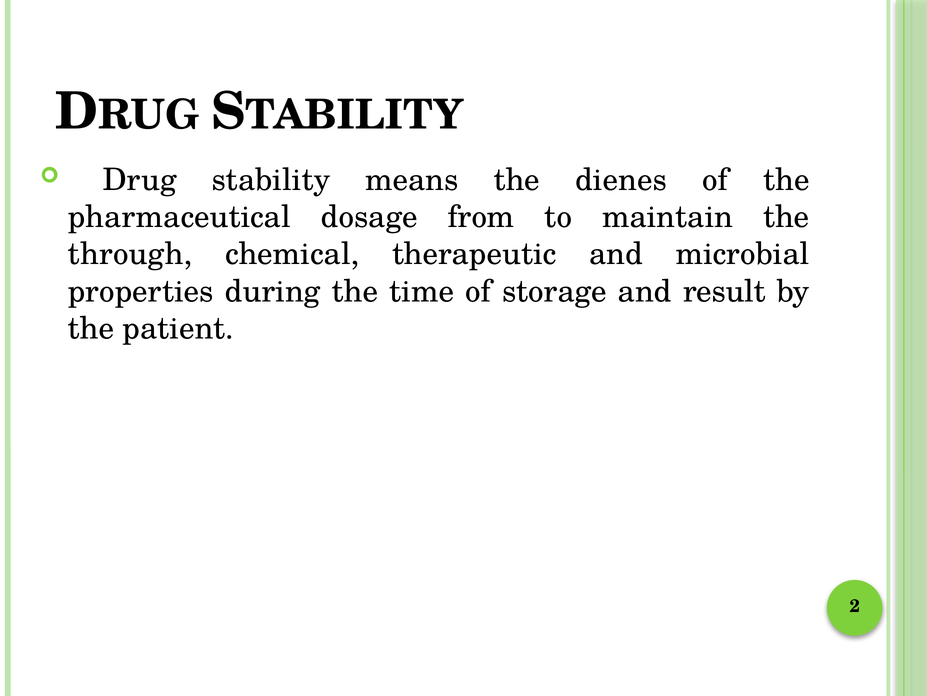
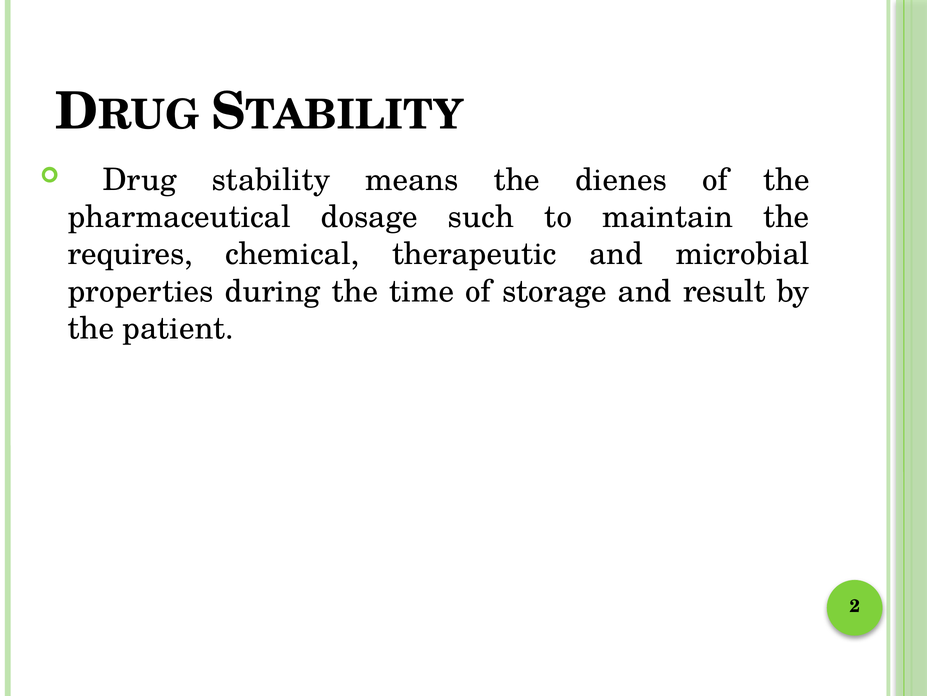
from: from -> such
through: through -> requires
